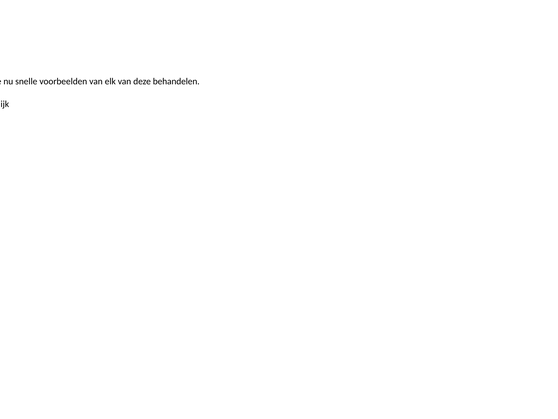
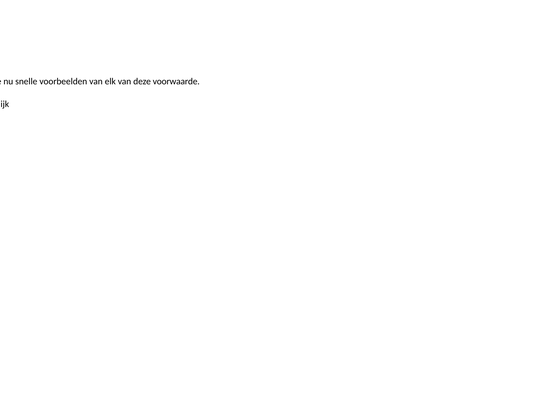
behandelen: behandelen -> voorwaarde
